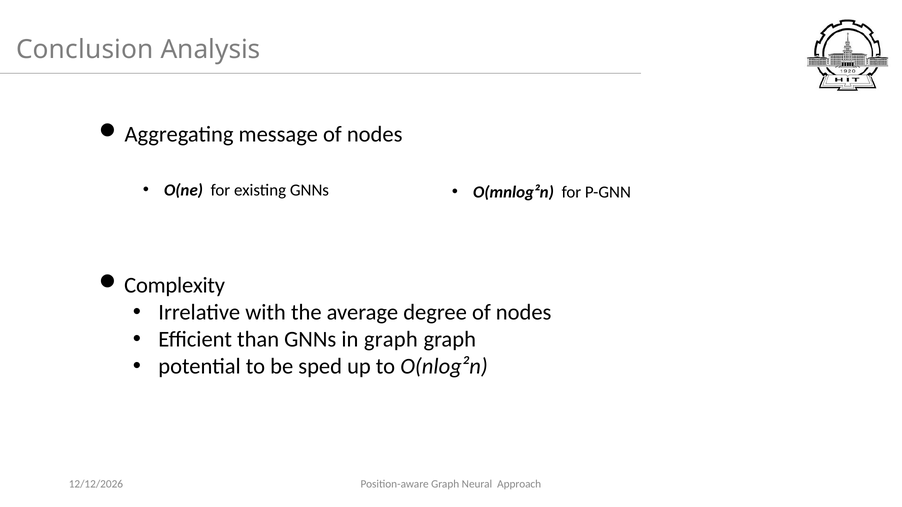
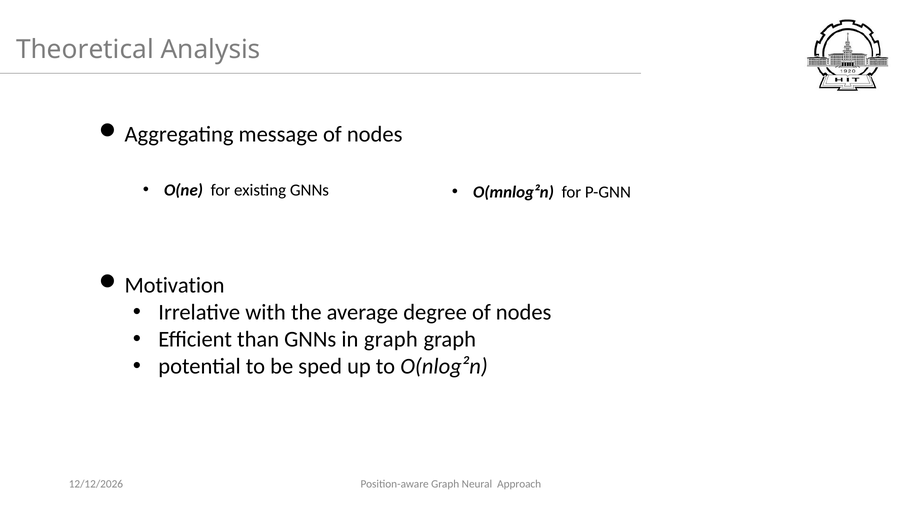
Conclusion: Conclusion -> Theoretical
Complexity: Complexity -> Motivation
